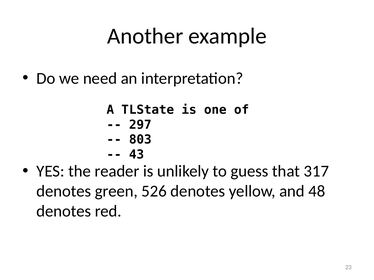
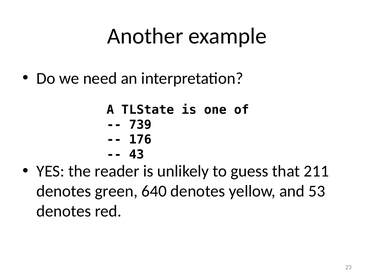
297: 297 -> 739
803: 803 -> 176
317: 317 -> 211
526: 526 -> 640
48: 48 -> 53
